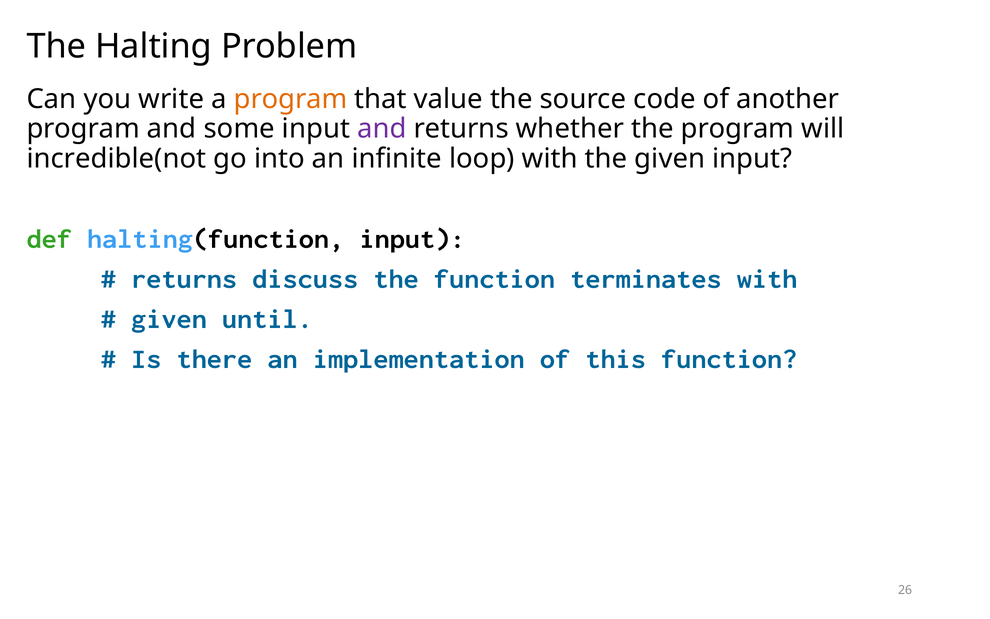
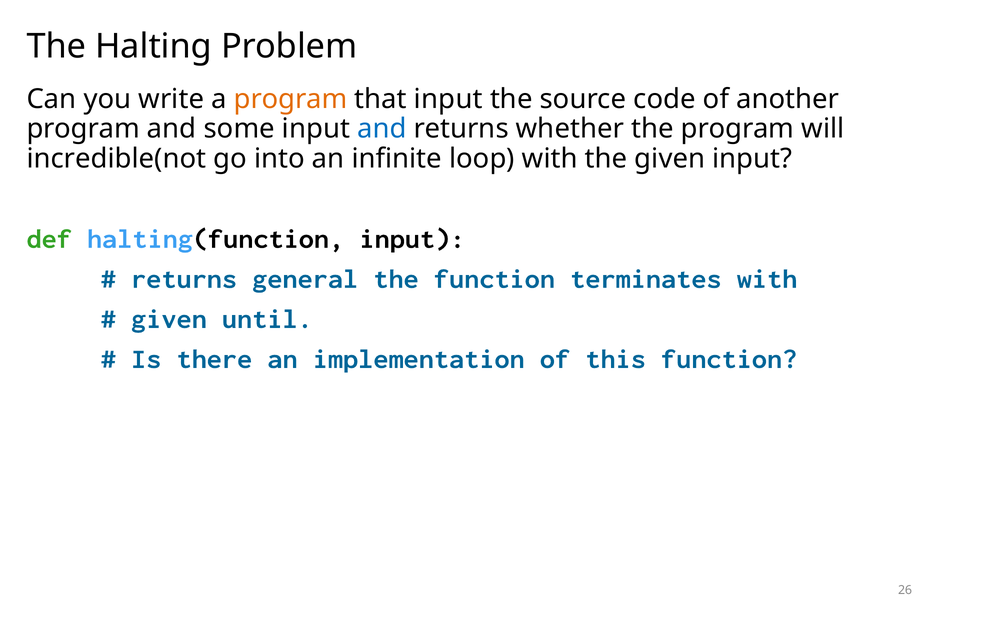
that value: value -> input
and at (382, 129) colour: purple -> blue
discuss: discuss -> general
